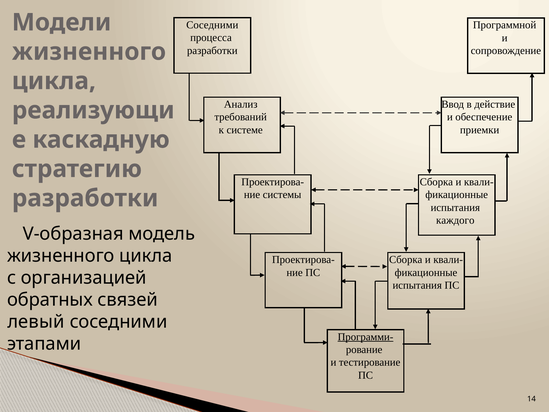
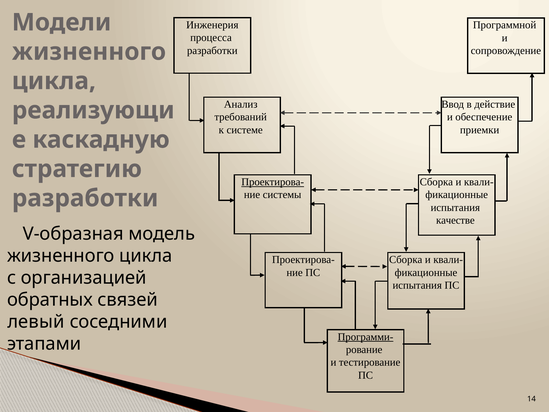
Соседними at (212, 25): Соседними -> Инженерия
Проектирова- at (273, 182) underline: none -> present
каждого: каждого -> качестве
